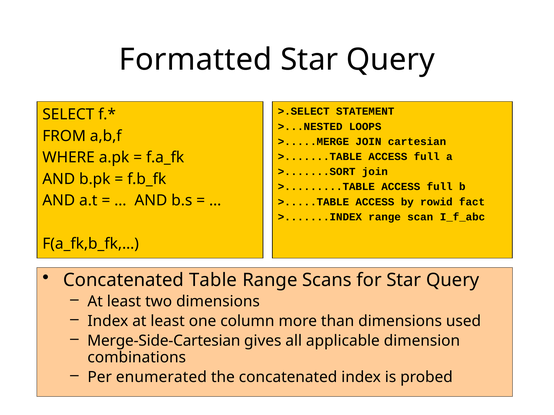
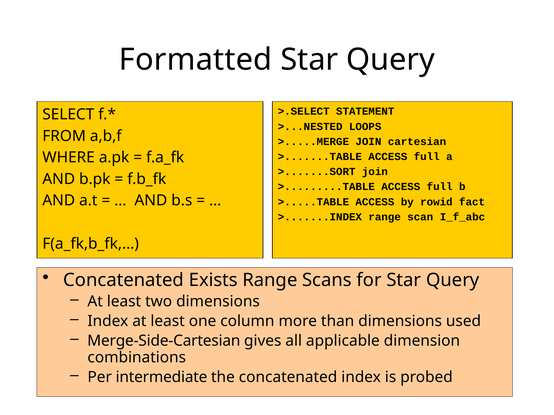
Table: Table -> Exists
enumerated: enumerated -> intermediate
